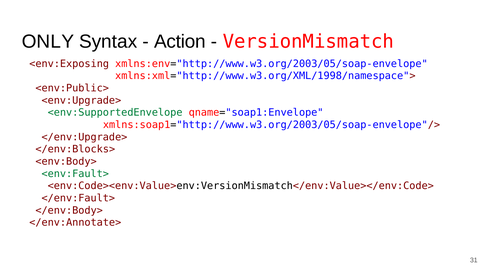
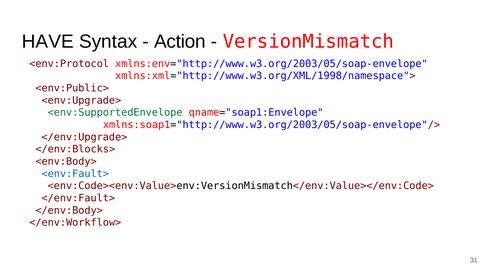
ONLY: ONLY -> HAVE
<env:Exposing: <env:Exposing -> <env:Protocol
<env:Fault> colour: green -> blue
</env:Annotate>: </env:Annotate> -> </env:Workflow>
